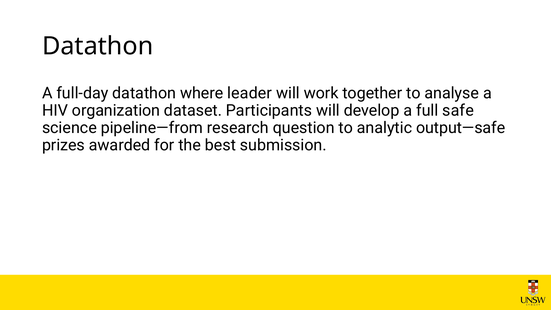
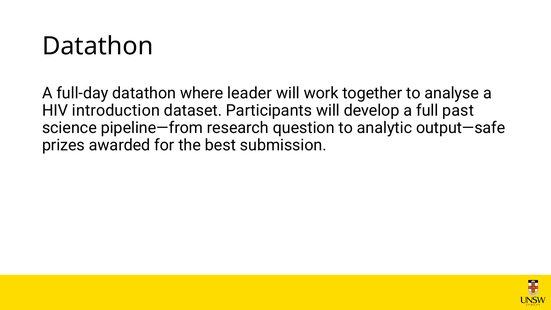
organization: organization -> introduction
safe: safe -> past
